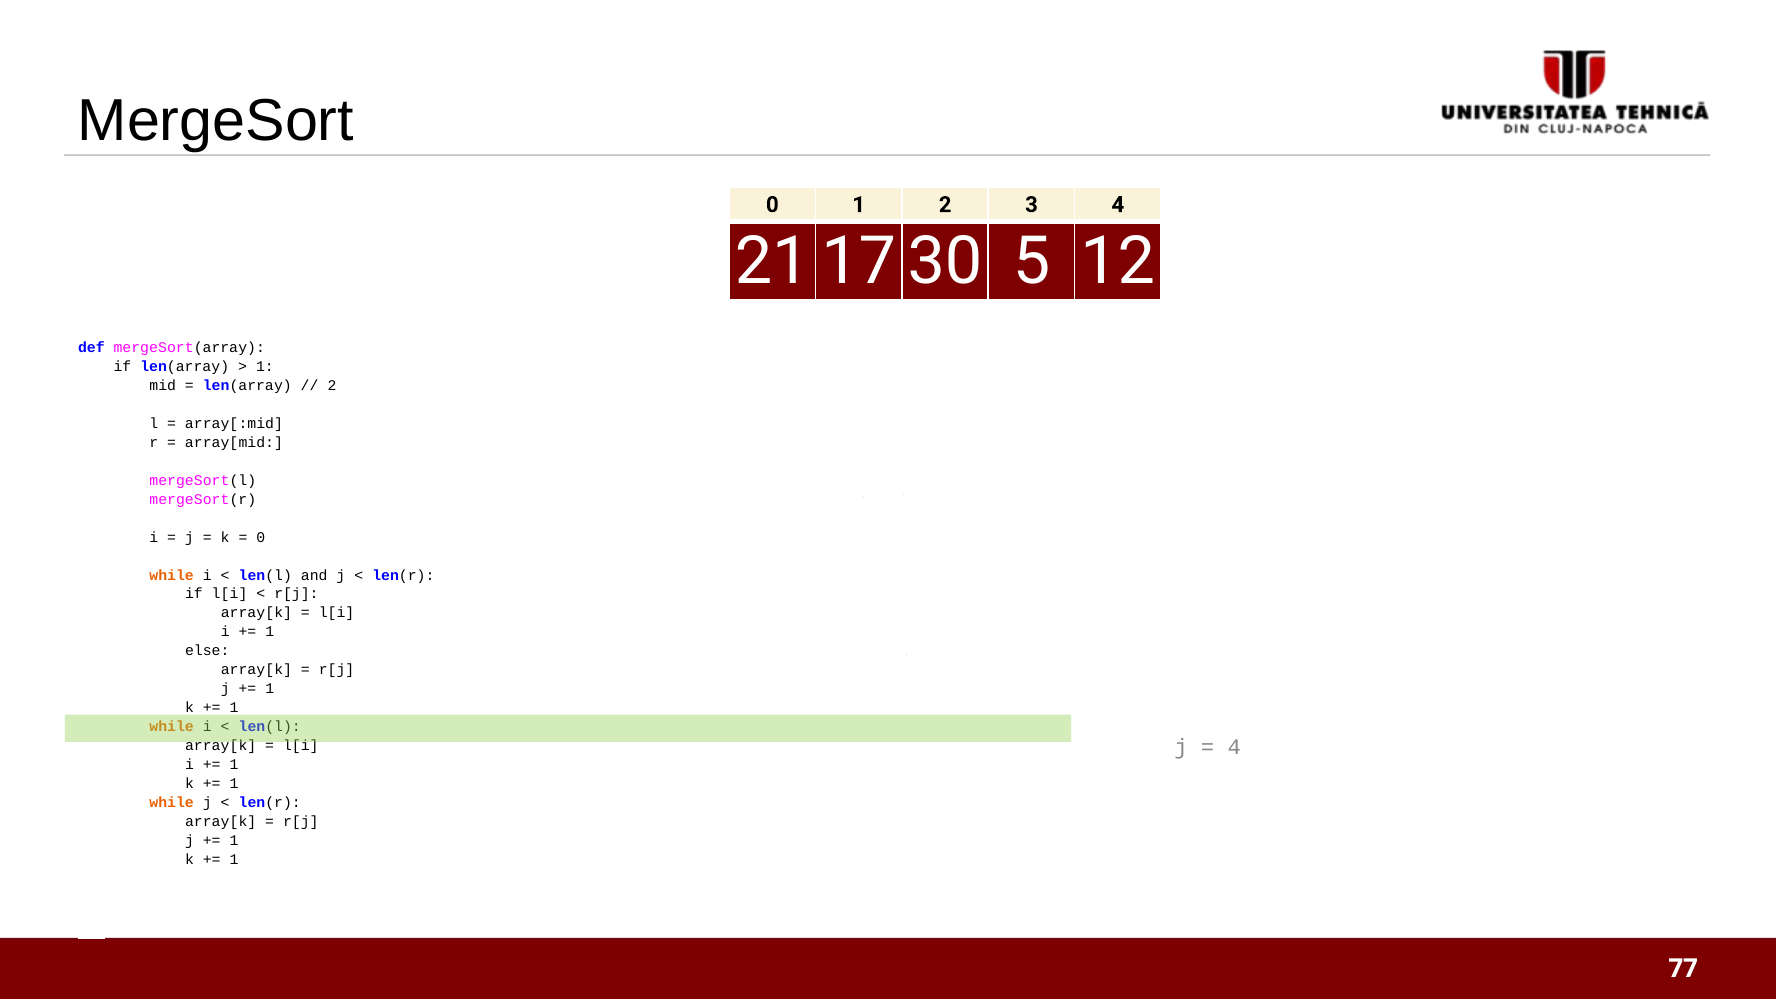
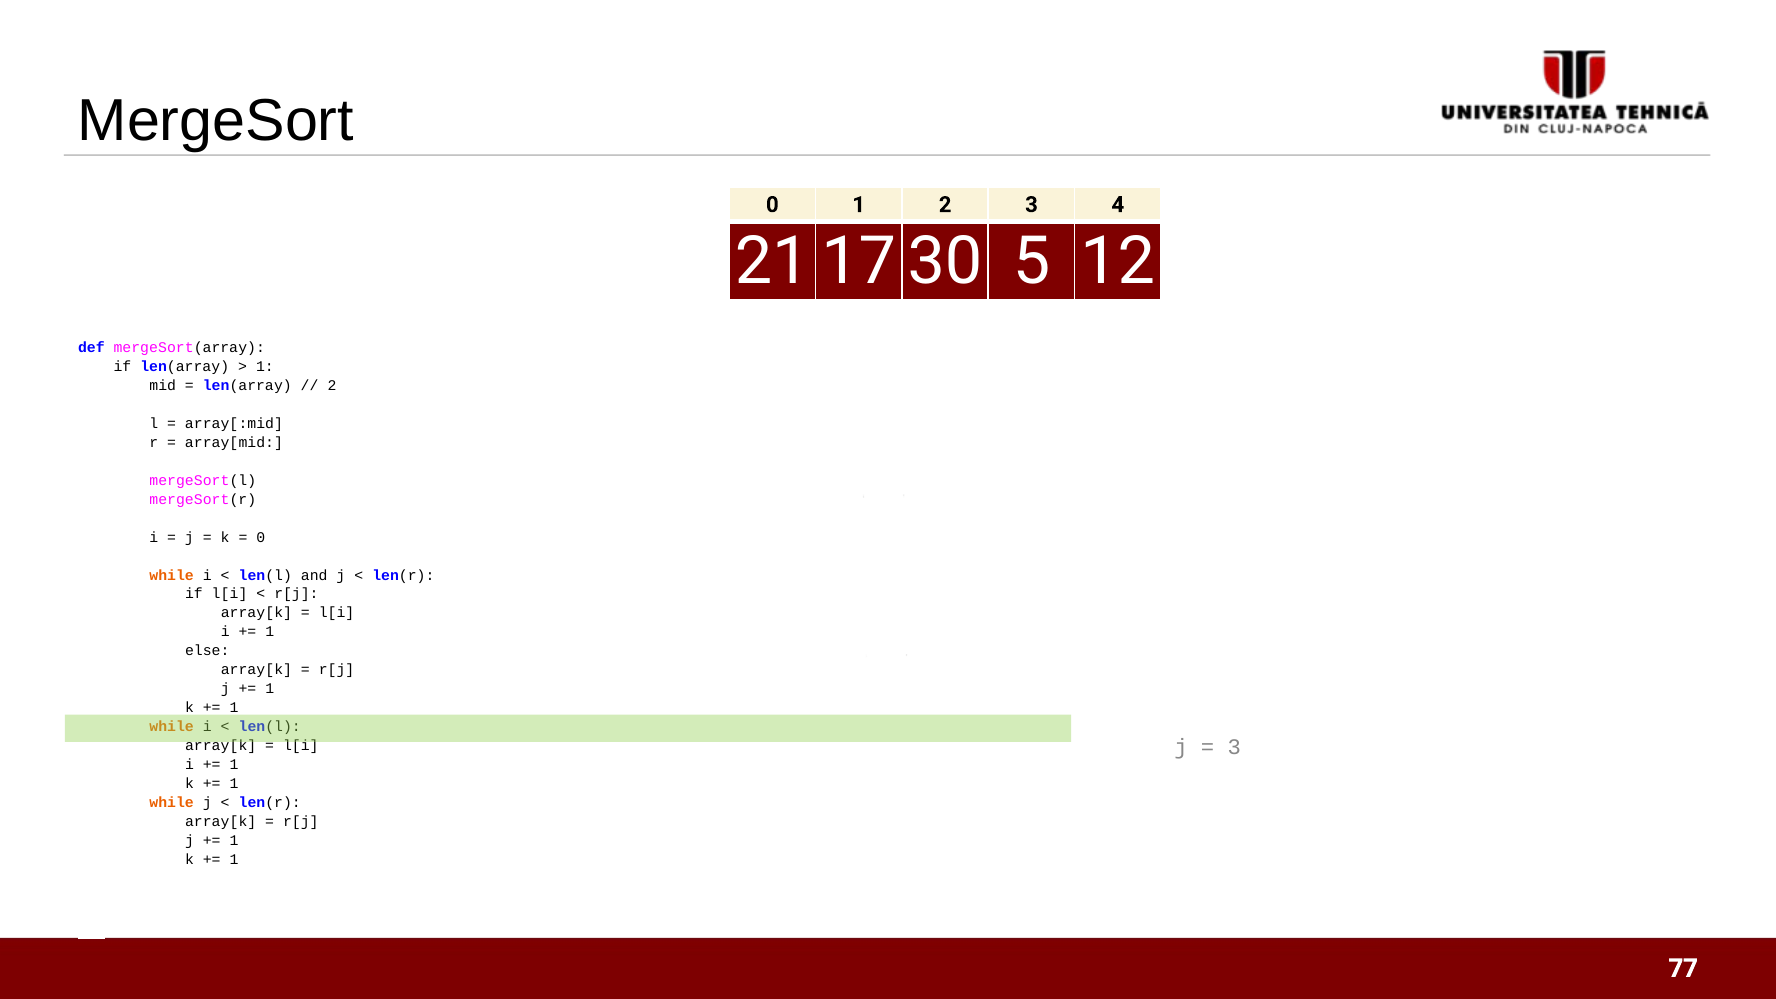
4 at (1234, 747): 4 -> 3
